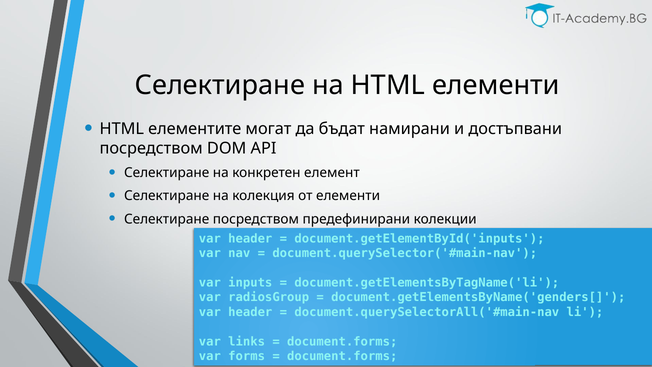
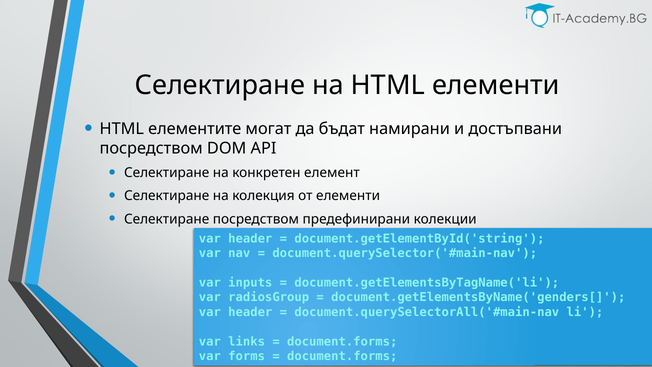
document.getElementById('inputs: document.getElementById('inputs -> document.getElementById('string
